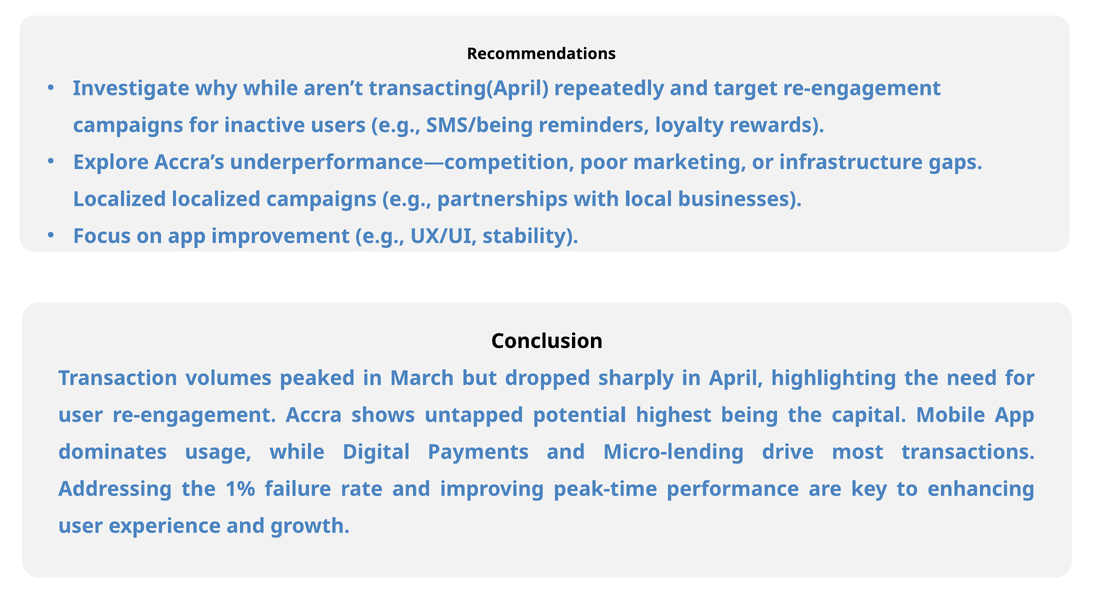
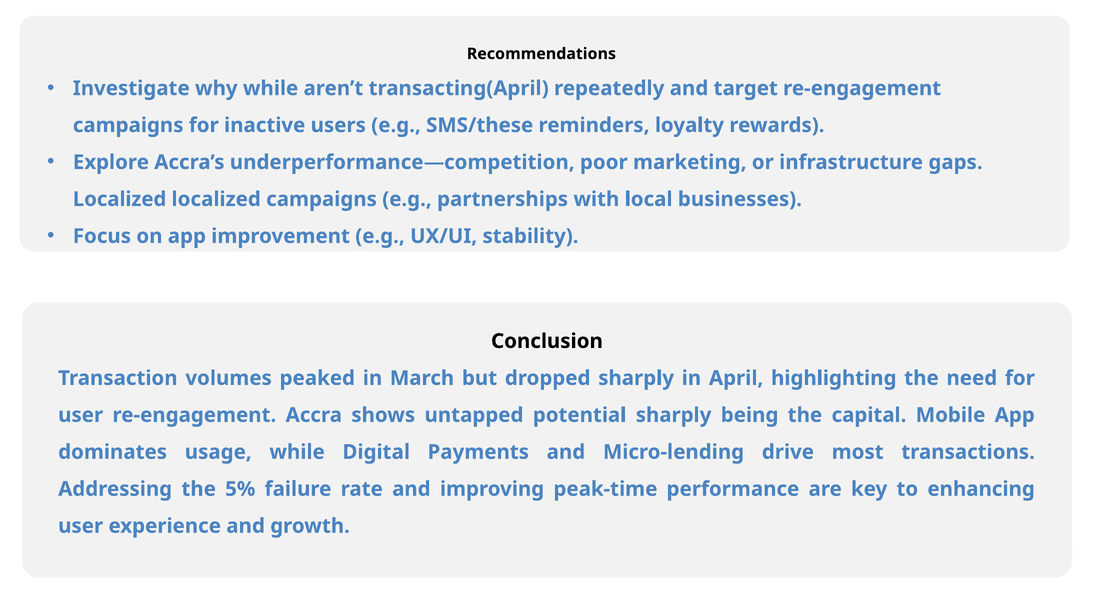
SMS/being: SMS/being -> SMS/these
potential highest: highest -> sharply
1%: 1% -> 5%
